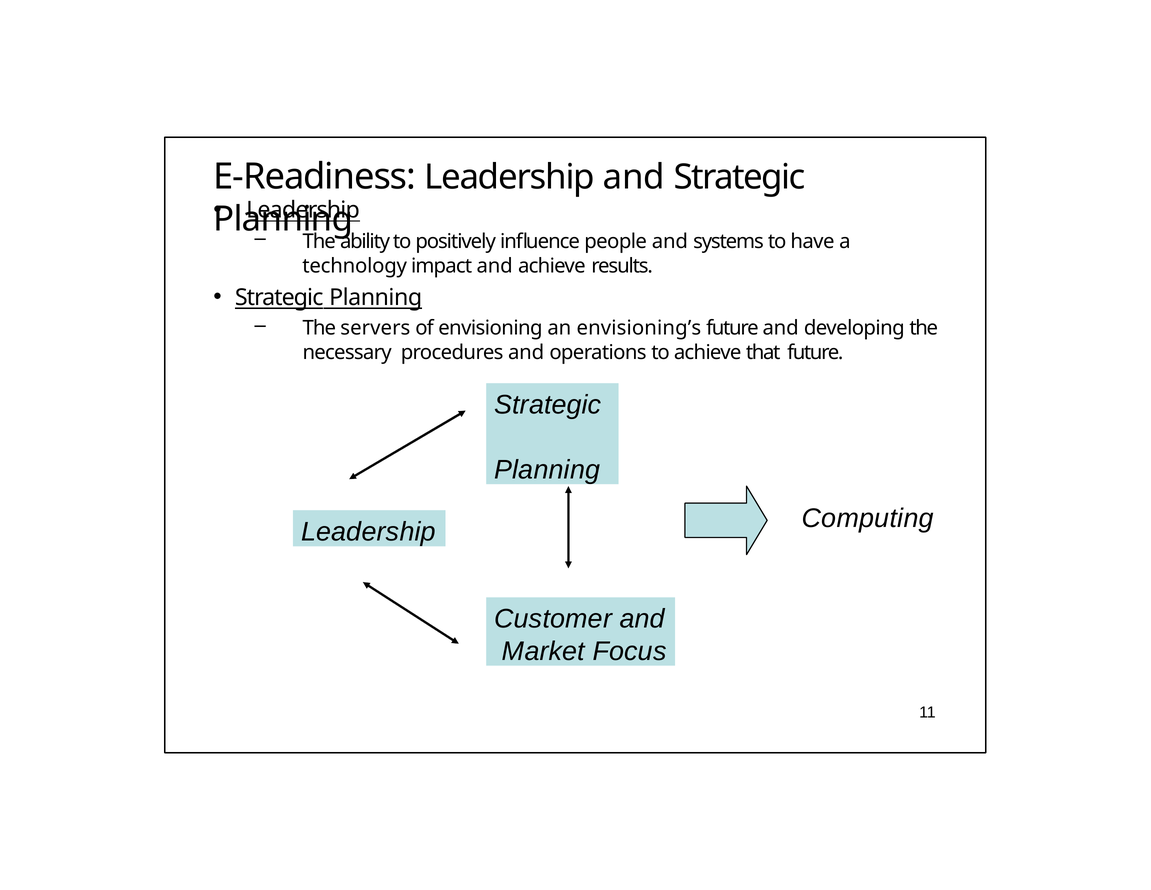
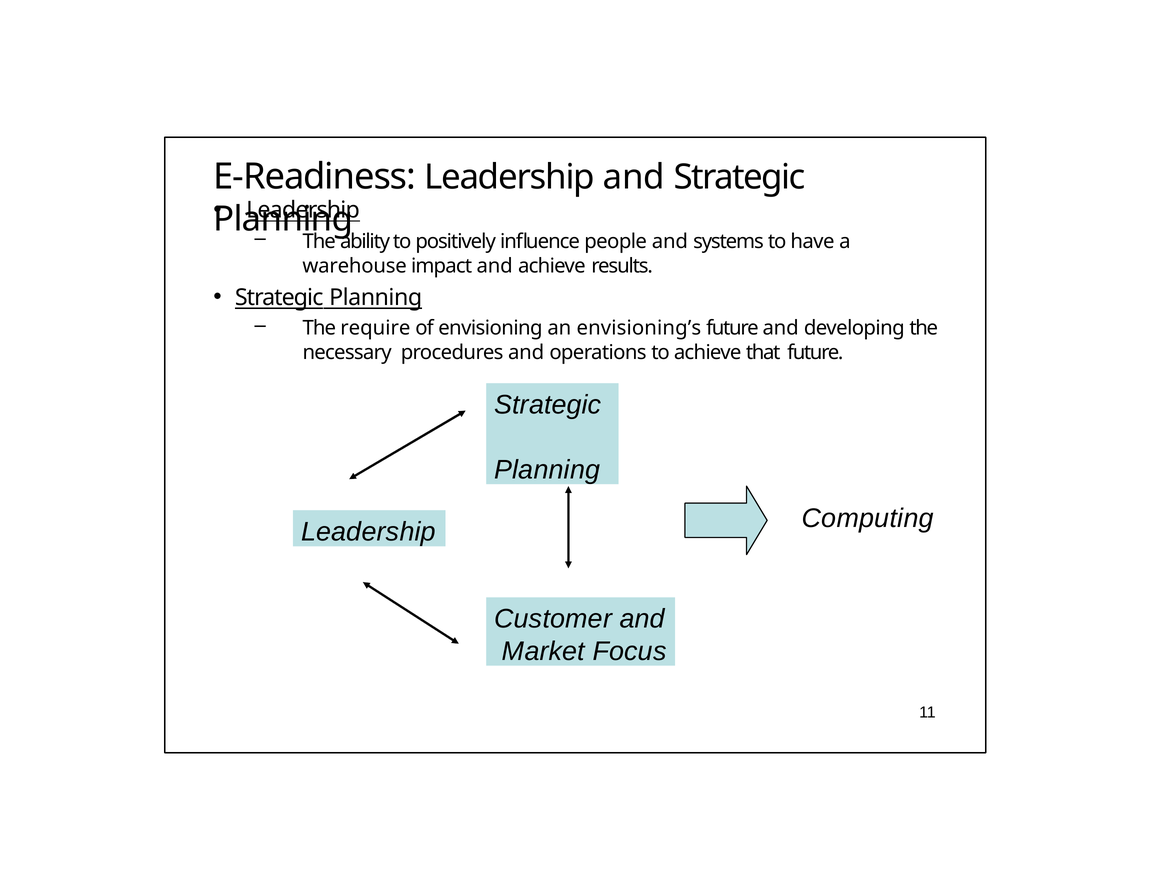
technology: technology -> warehouse
servers: servers -> require
